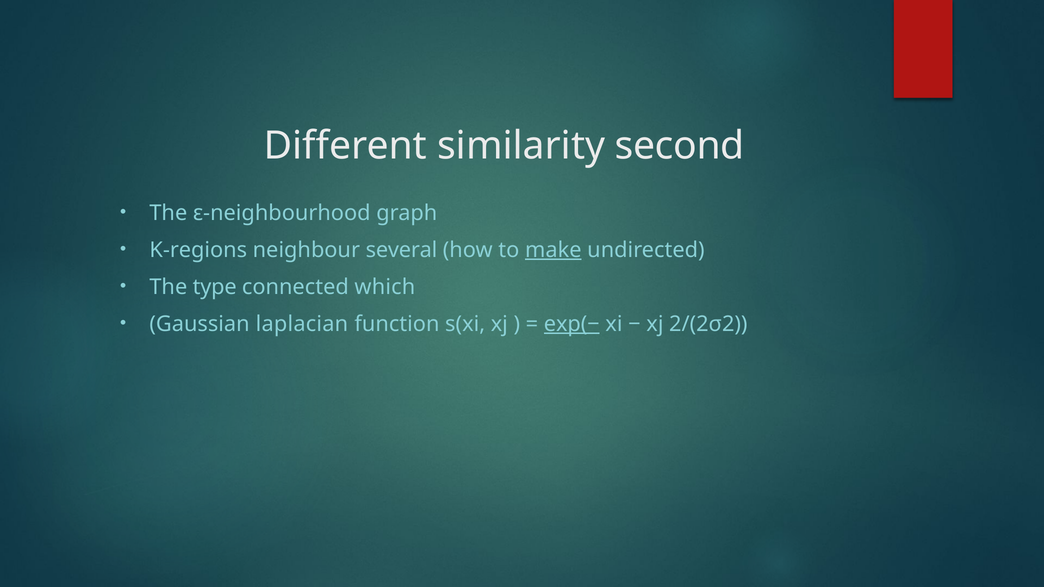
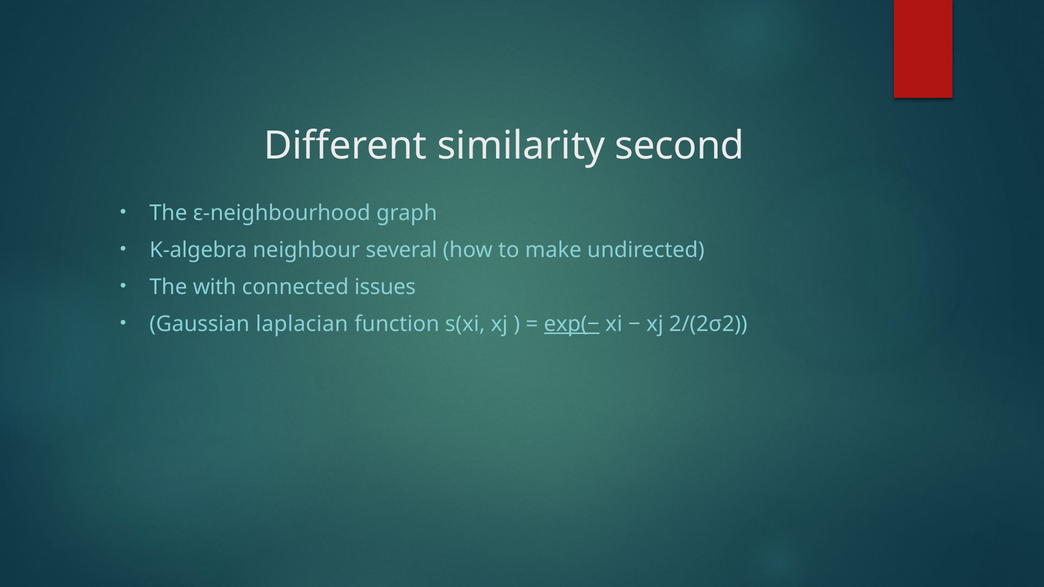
K-regions: K-regions -> K-algebra
make underline: present -> none
type: type -> with
which: which -> issues
